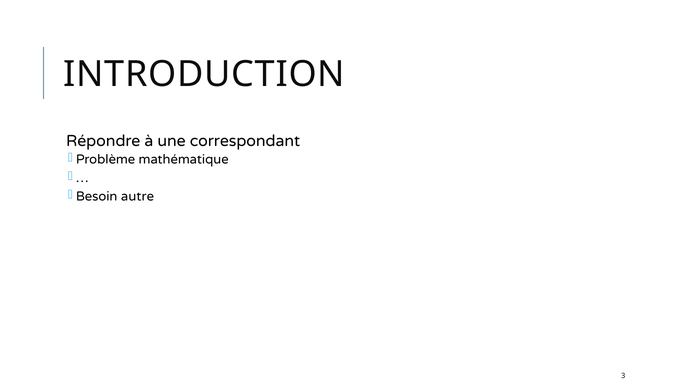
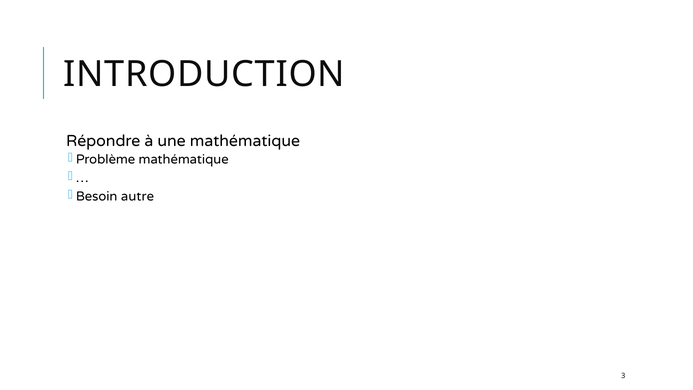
une correspondant: correspondant -> mathématique
